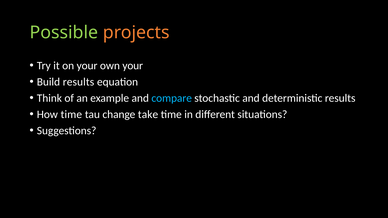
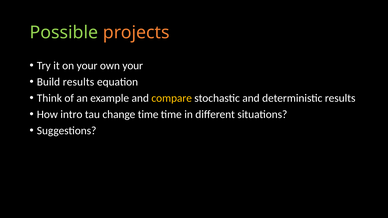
compare colour: light blue -> yellow
How time: time -> intro
change take: take -> time
